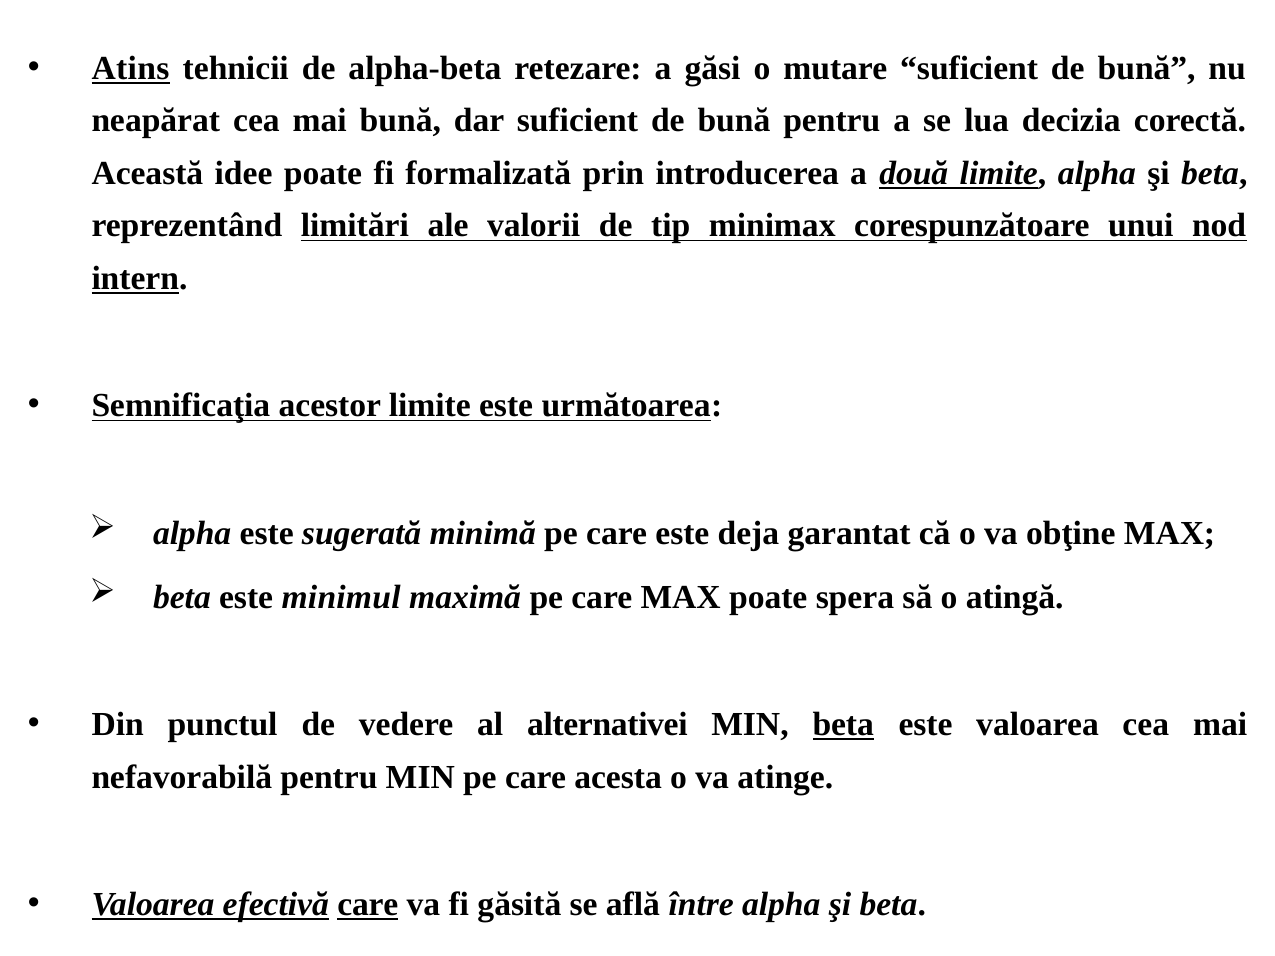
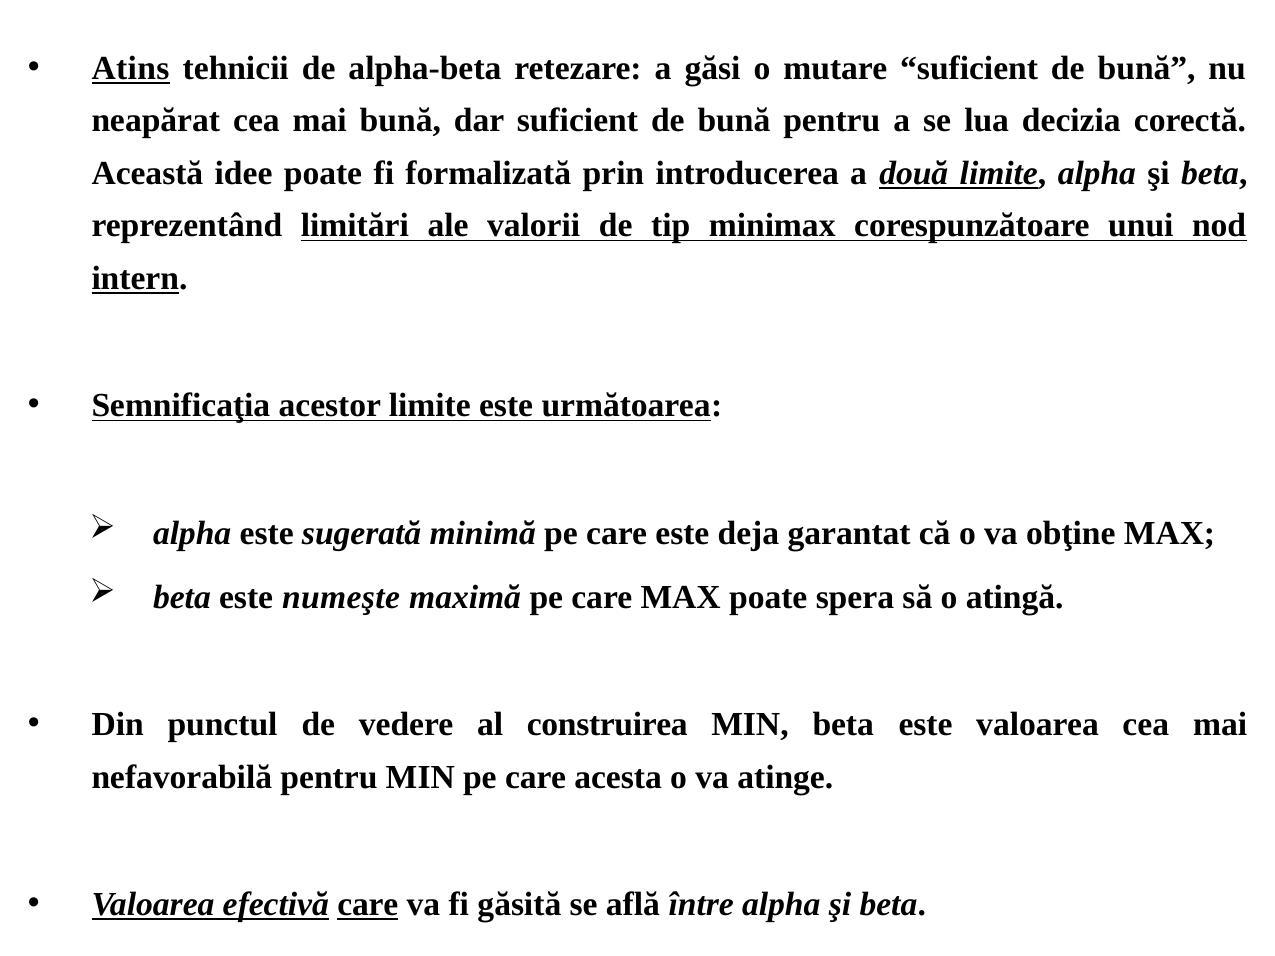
minimul: minimul -> numeşte
alternativei: alternativei -> construirea
beta at (843, 725) underline: present -> none
